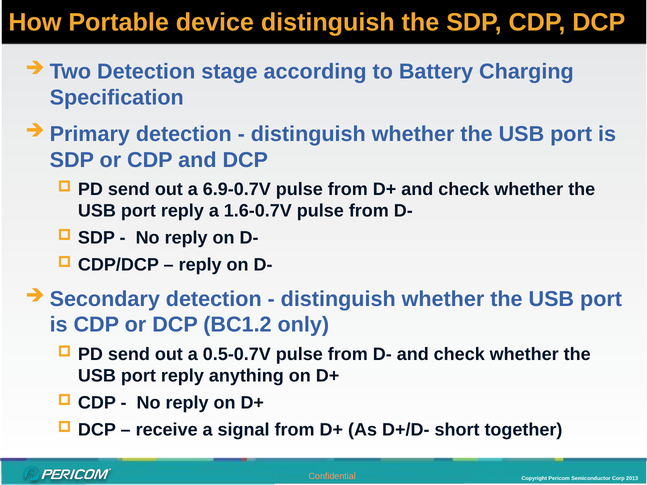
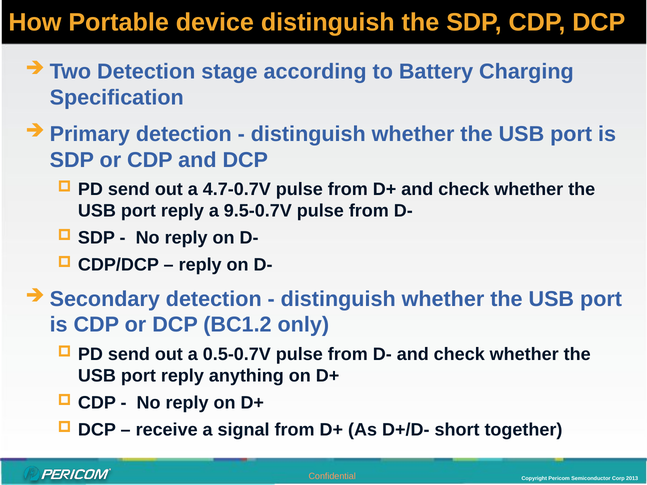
6.9-0.7V: 6.9-0.7V -> 4.7-0.7V
1.6-0.7V: 1.6-0.7V -> 9.5-0.7V
